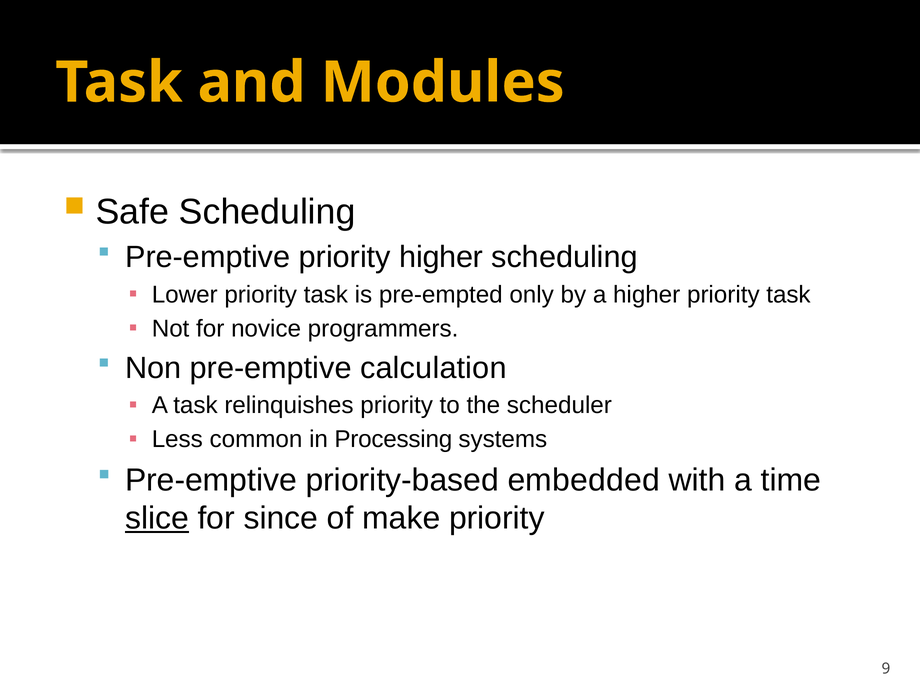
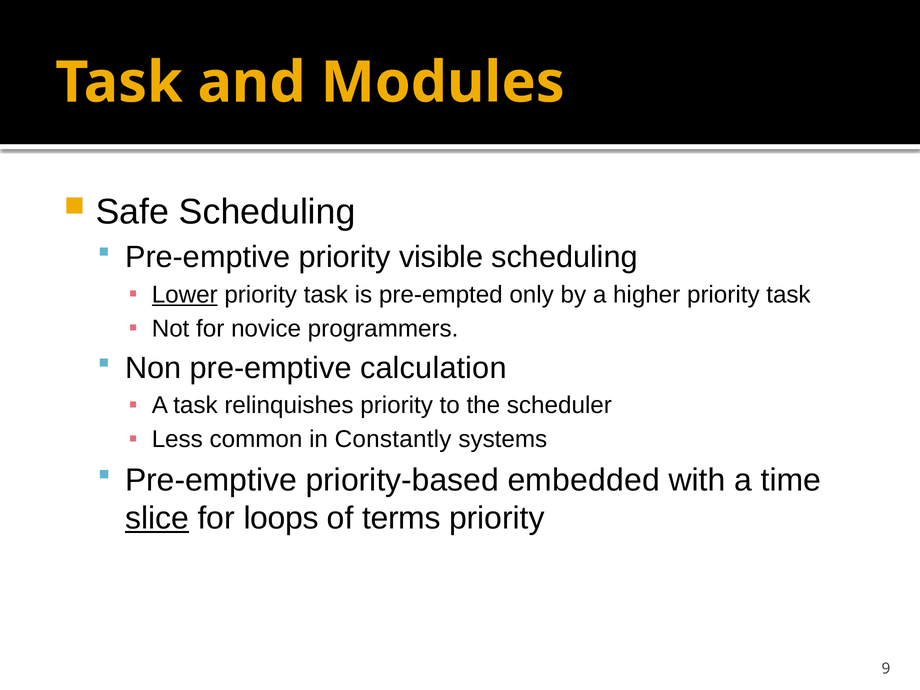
priority higher: higher -> visible
Lower underline: none -> present
Processing: Processing -> Constantly
since: since -> loops
make: make -> terms
